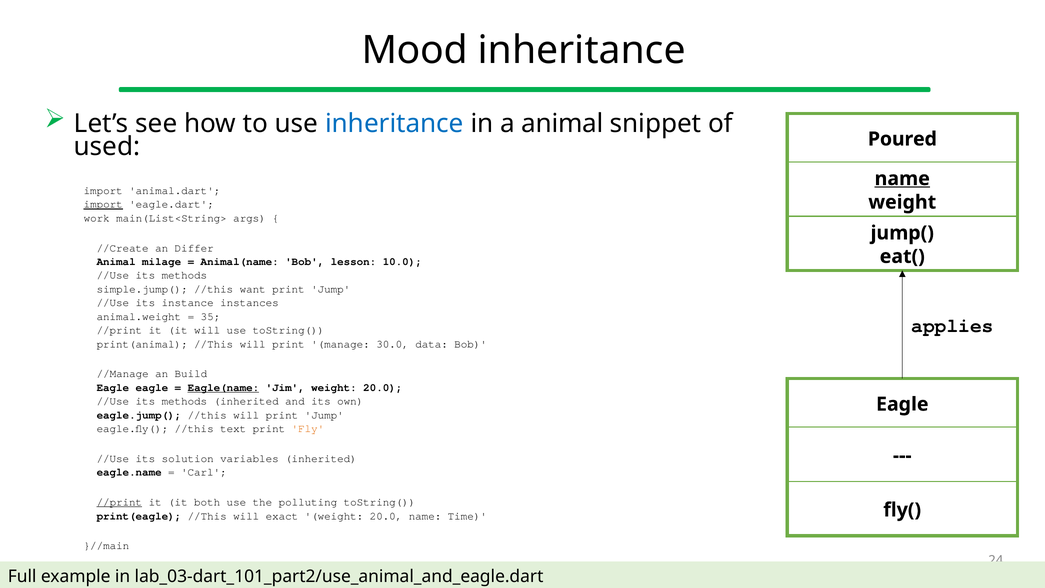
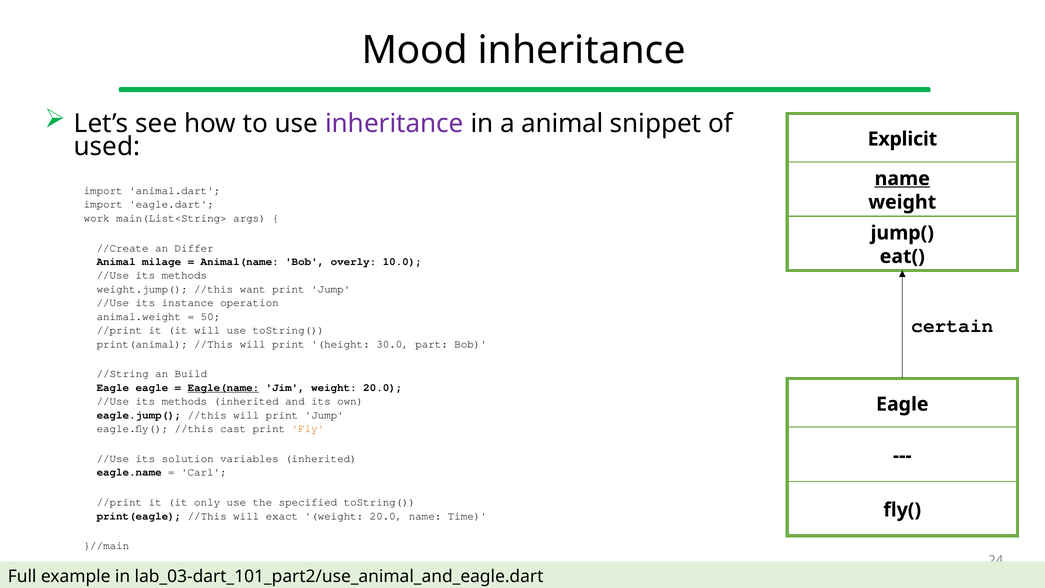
inheritance at (394, 124) colour: blue -> purple
Poured: Poured -> Explicit
import at (103, 204) underline: present -> none
lesson: lesson -> overly
simple.jump(: simple.jump( -> weight.jump(
instances: instances -> operation
35: 35 -> 50
applies: applies -> certain
manage: manage -> height
data: data -> part
//Manage: //Manage -> //String
text: text -> cast
//print at (119, 502) underline: present -> none
both: both -> only
polluting: polluting -> specified
